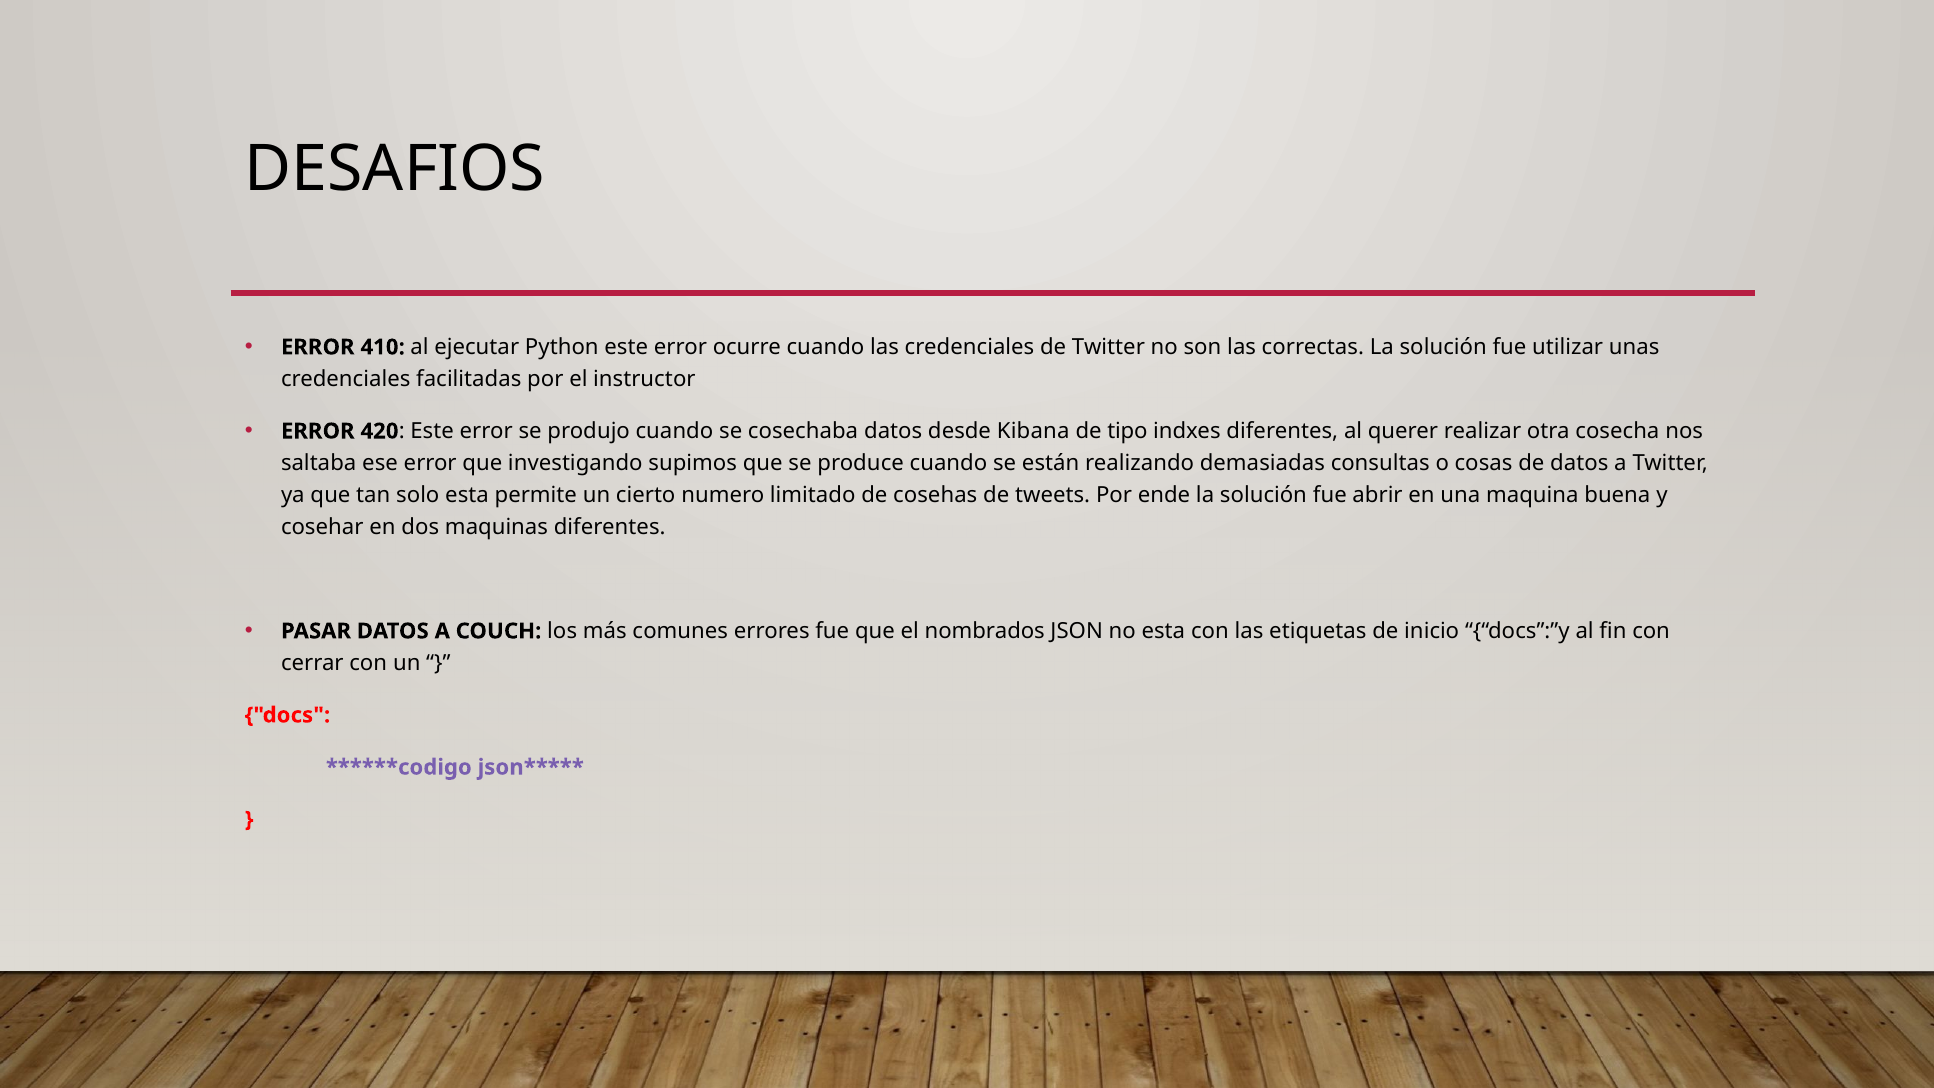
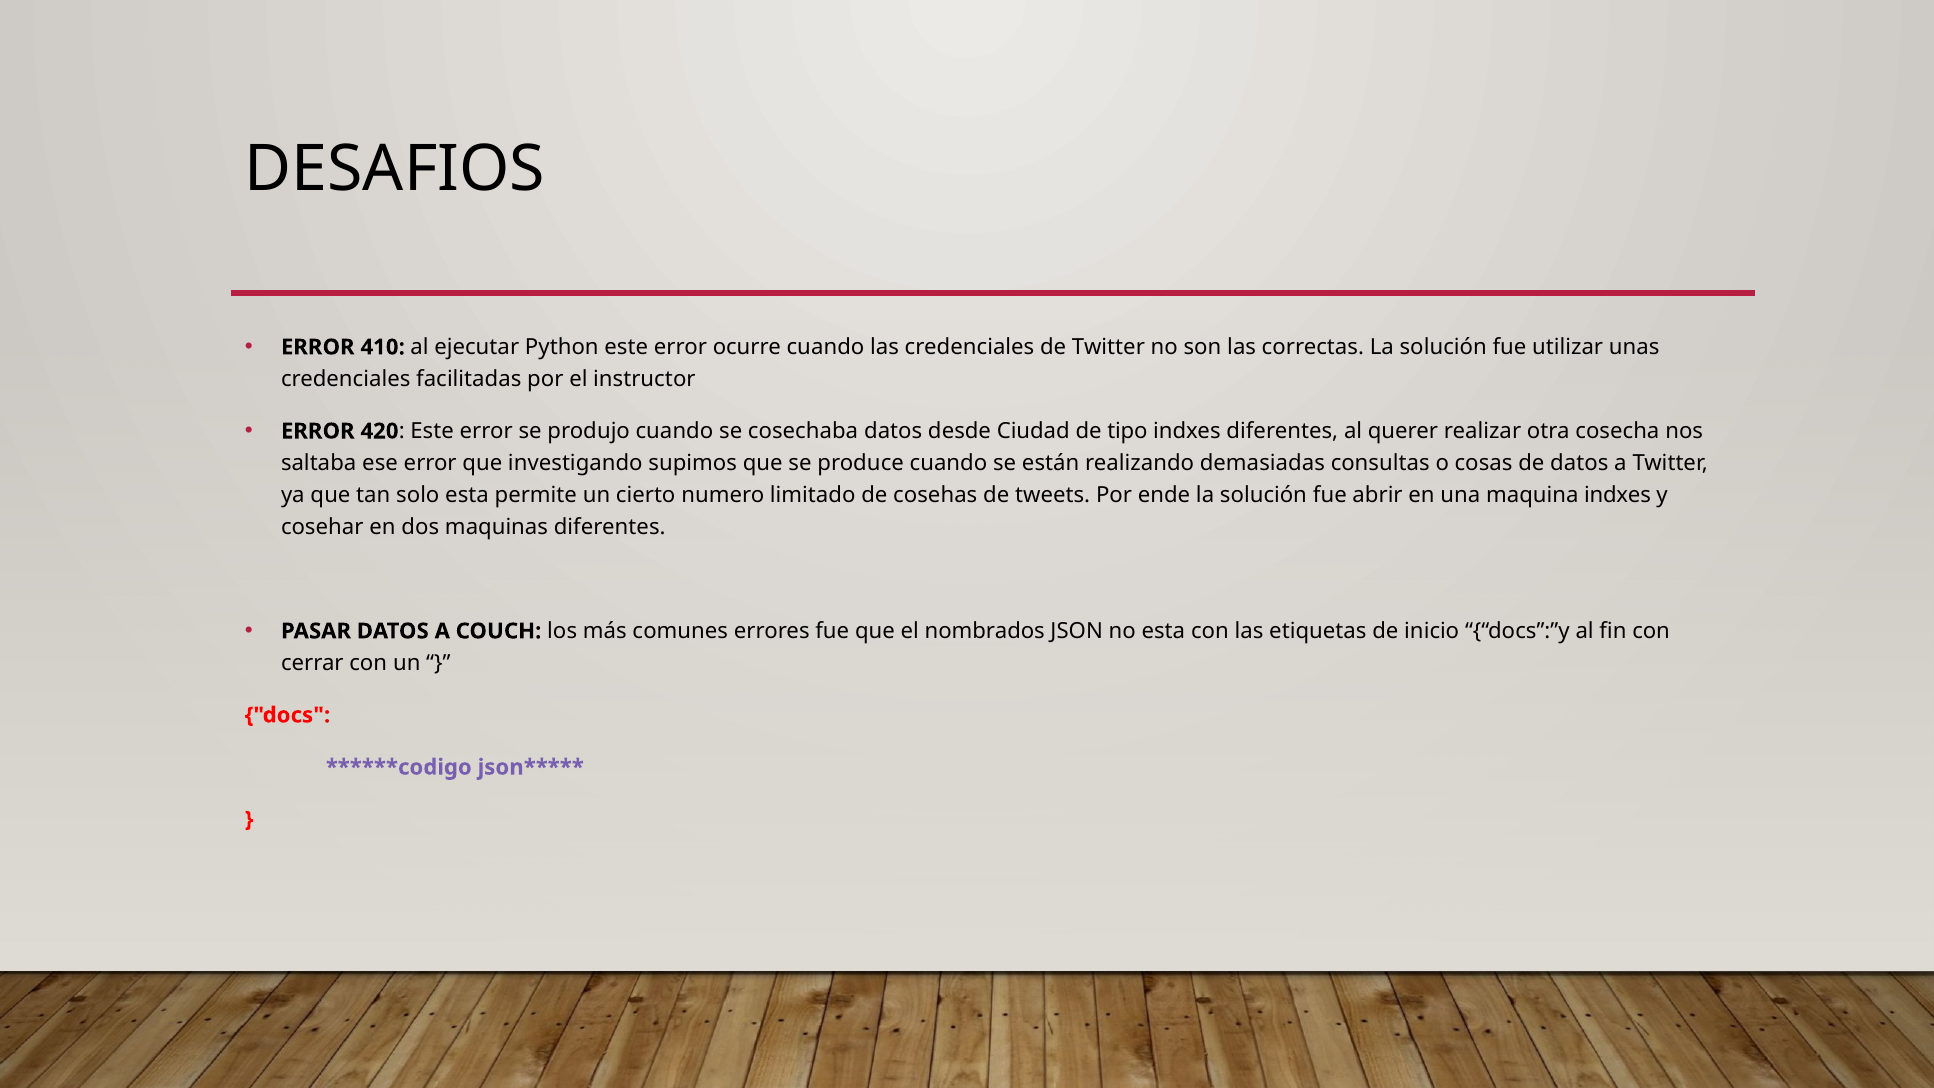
Kibana: Kibana -> Ciudad
maquina buena: buena -> indxes
